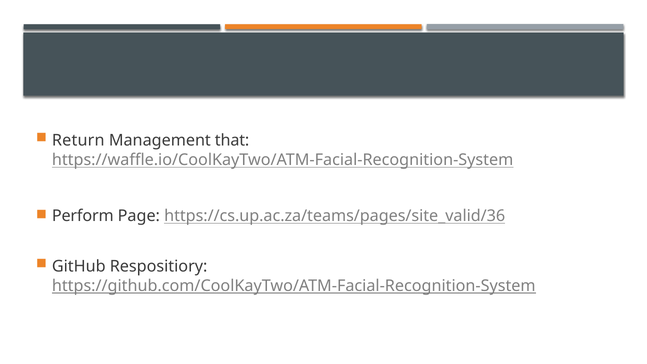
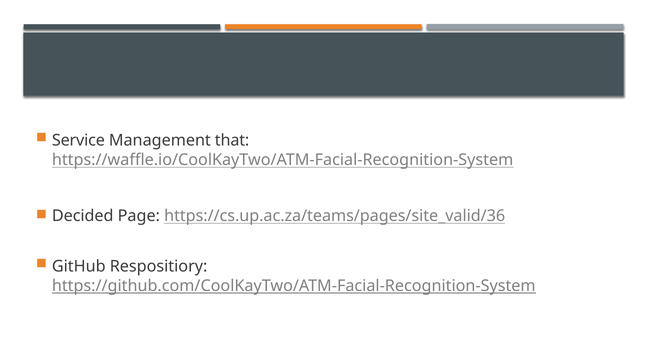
Return: Return -> Service
Perform: Perform -> Decided
